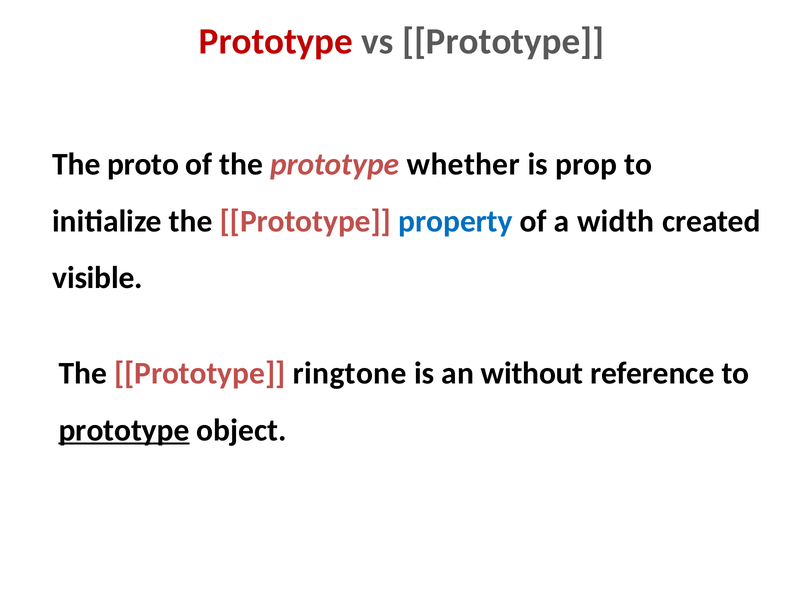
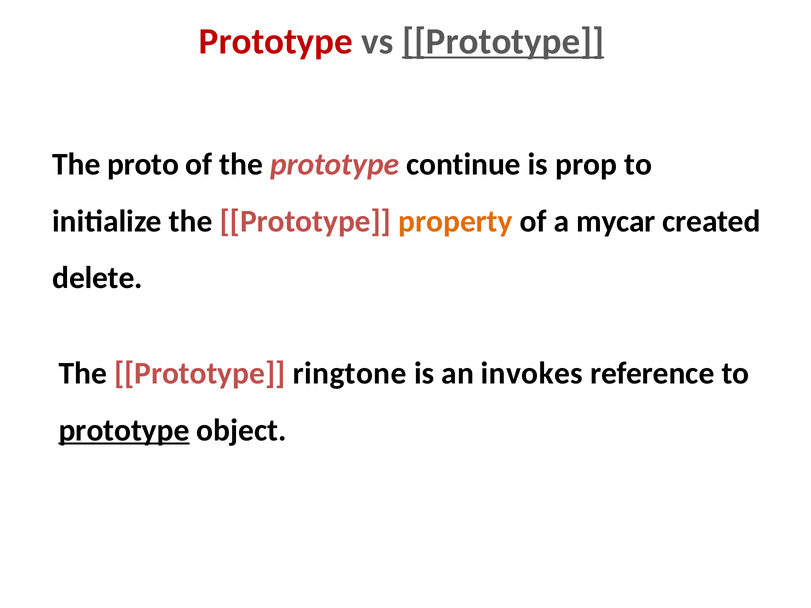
Prototype at (503, 42) underline: none -> present
whether: whether -> continue
property colour: blue -> orange
width: width -> mycar
visible: visible -> delete
without: without -> invokes
